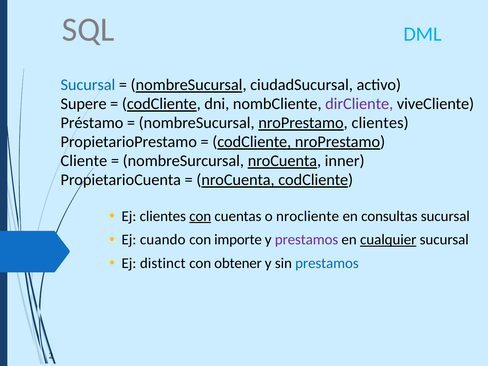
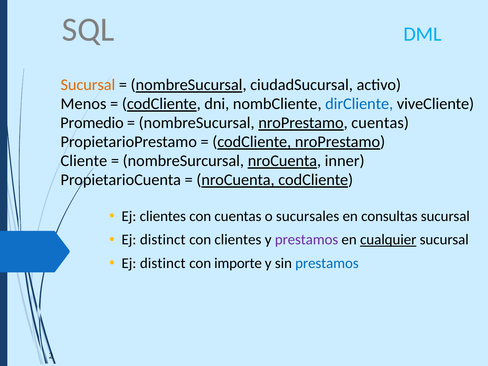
Sucursal at (88, 85) colour: blue -> orange
Supere: Supere -> Menos
dirCliente colour: purple -> blue
Préstamo: Préstamo -> Promedio
nroPrestamo clientes: clientes -> cuentas
con at (200, 216) underline: present -> none
nrocliente: nrocliente -> sucursales
cuando at (163, 240): cuando -> distinct
con importe: importe -> clientes
obtener: obtener -> importe
